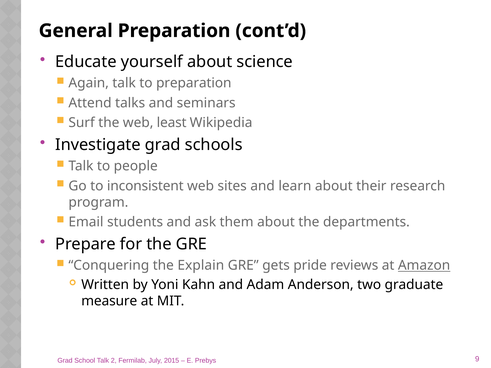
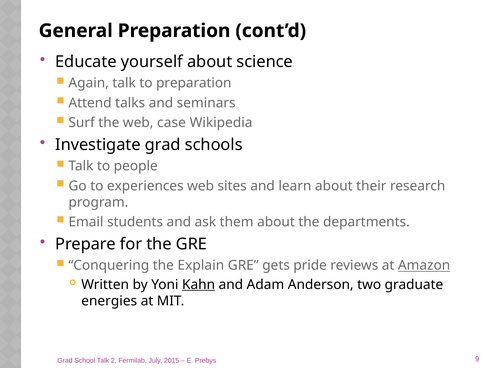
least: least -> case
inconsistent: inconsistent -> experiences
Kahn underline: none -> present
measure: measure -> energies
